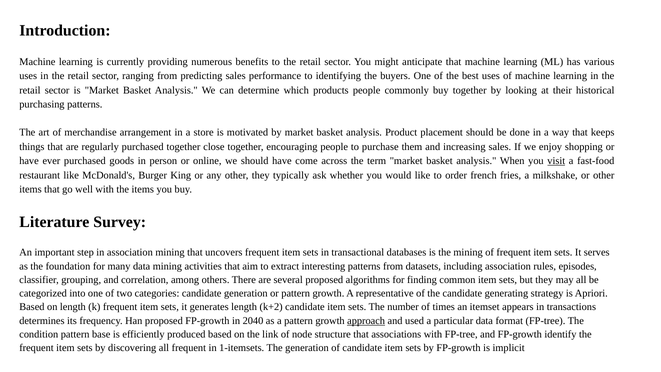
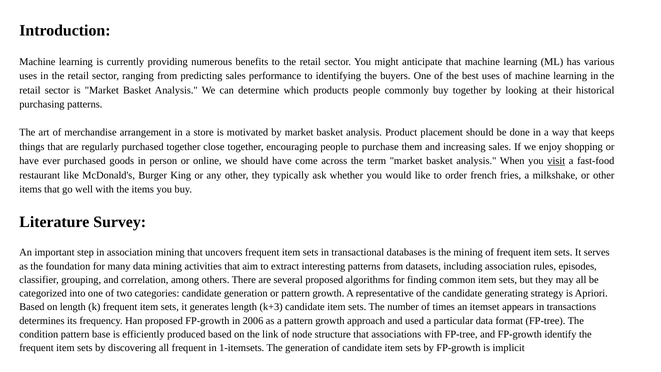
k+2: k+2 -> k+3
2040: 2040 -> 2006
approach underline: present -> none
